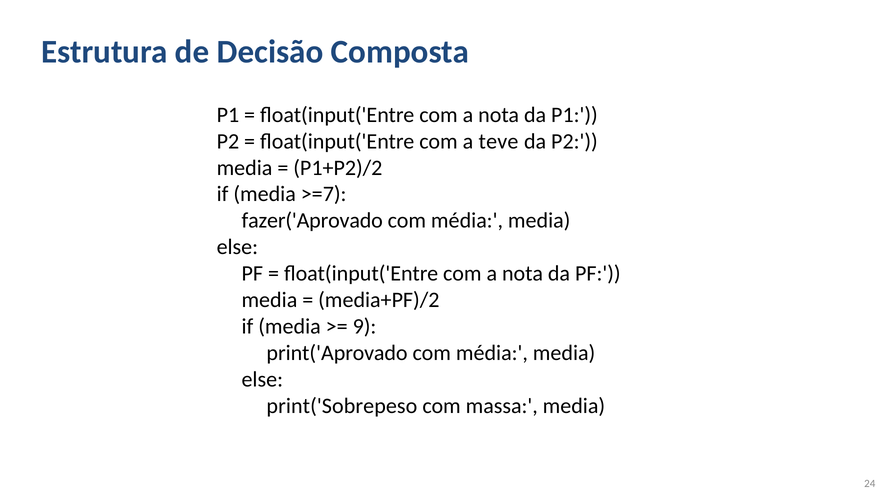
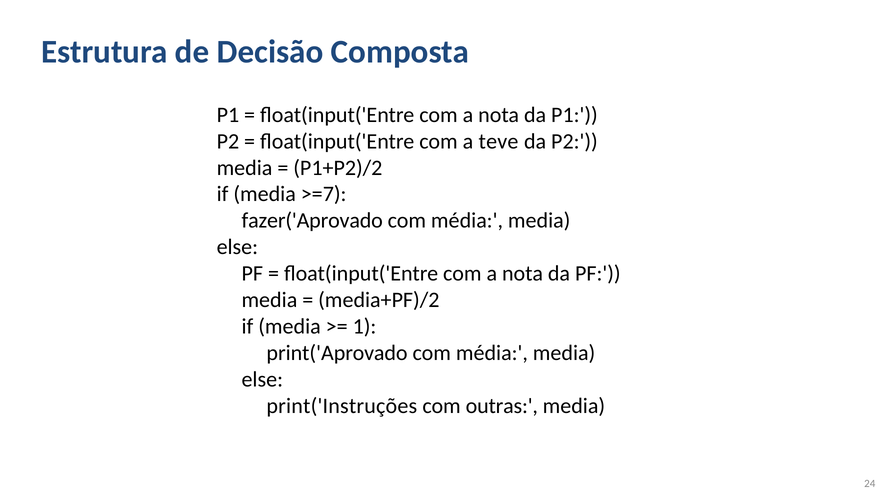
9: 9 -> 1
print('Sobrepeso: print('Sobrepeso -> print('Instruções
massa: massa -> outras
